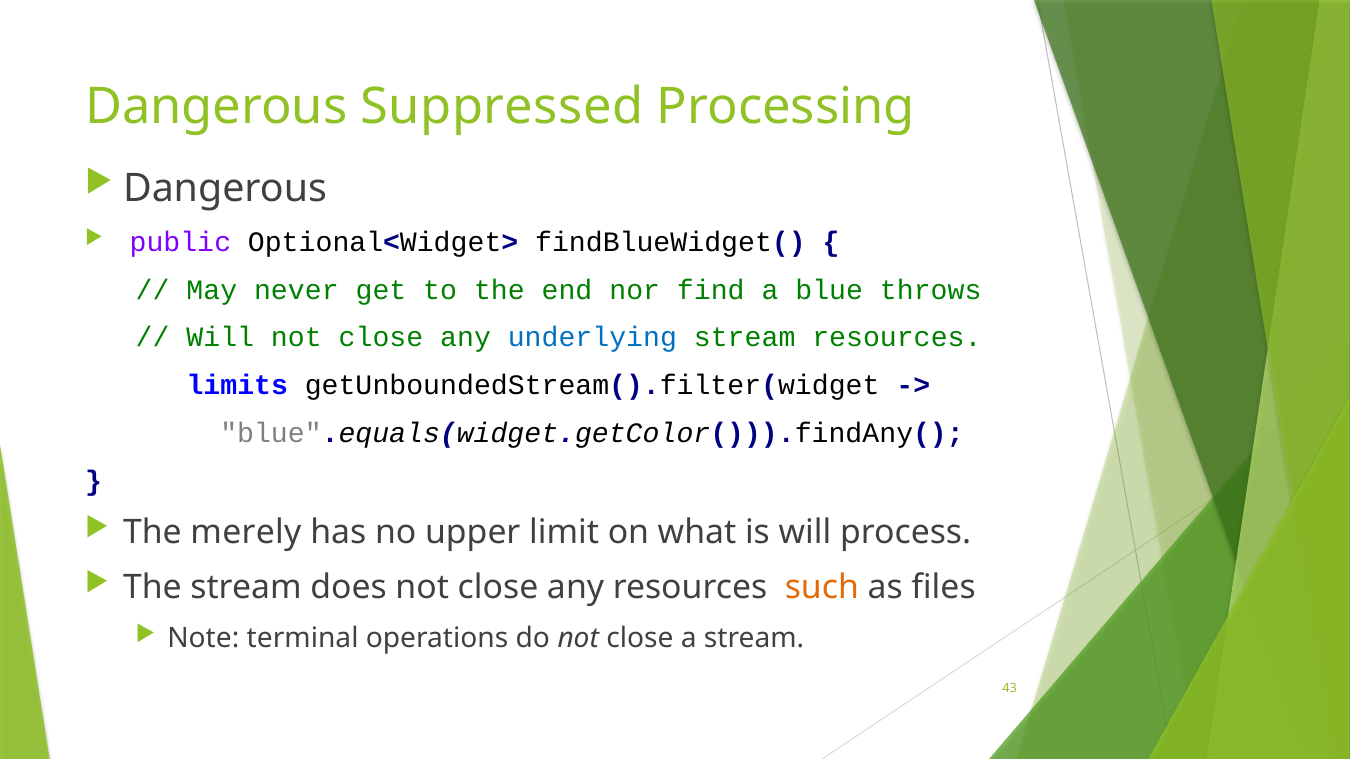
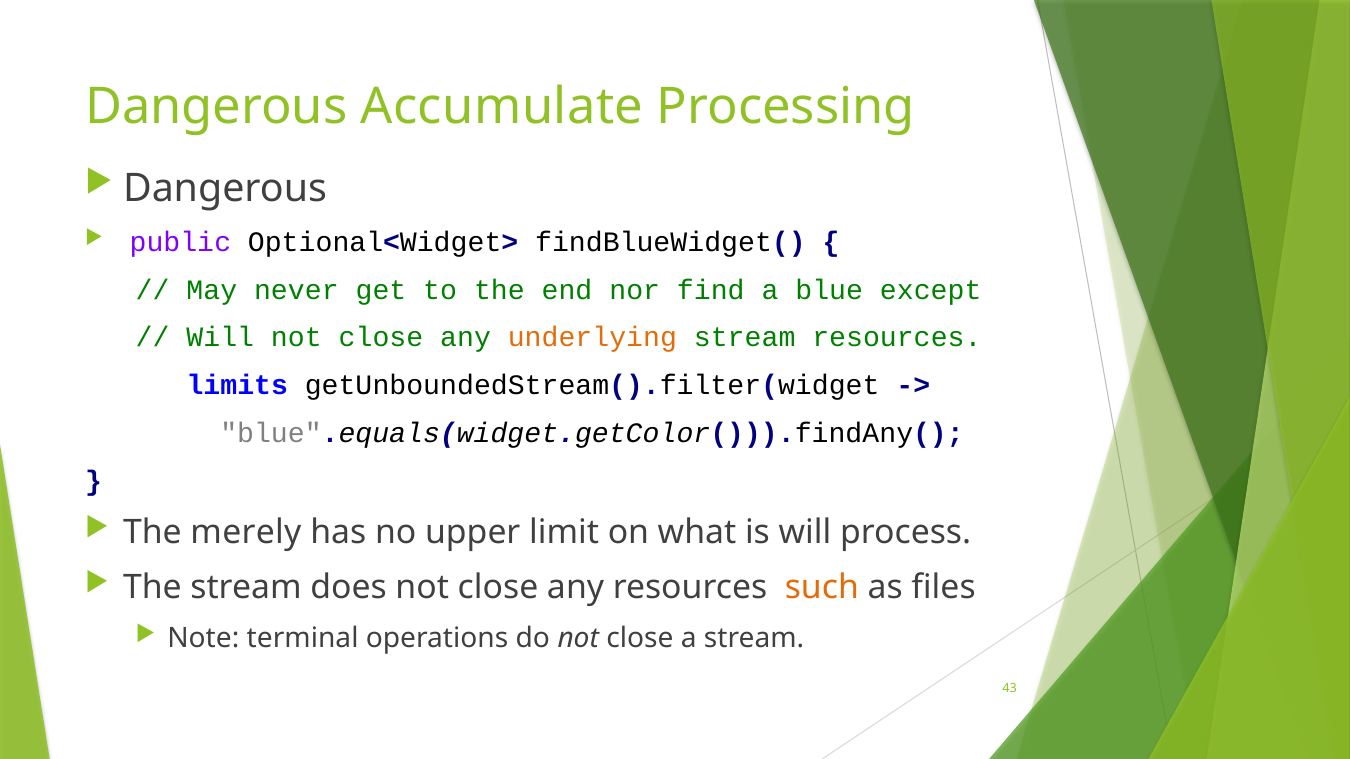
Suppressed: Suppressed -> Accumulate
throws: throws -> except
underlying colour: blue -> orange
